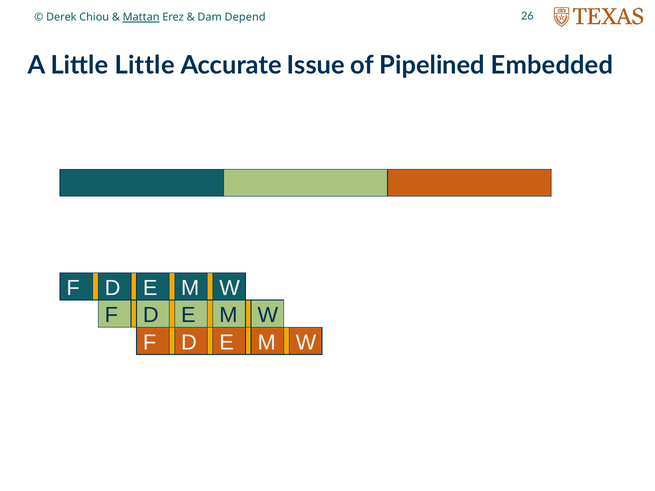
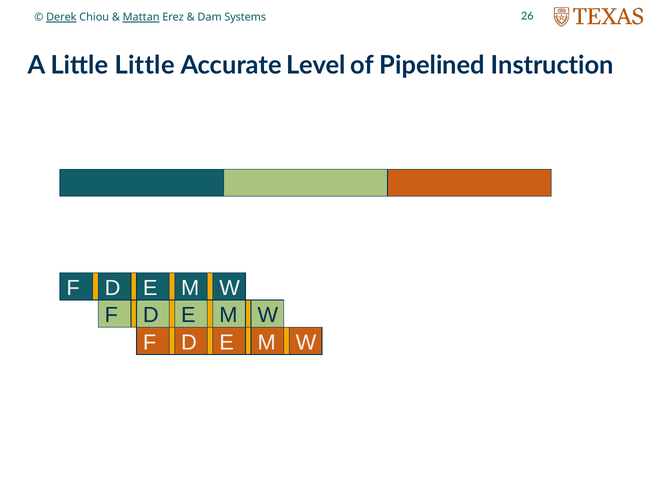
Derek underline: none -> present
Depend: Depend -> Systems
Issue: Issue -> Level
Embedded: Embedded -> Instruction
